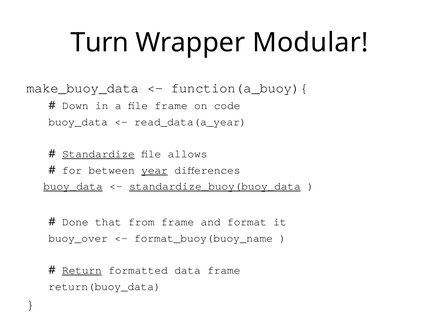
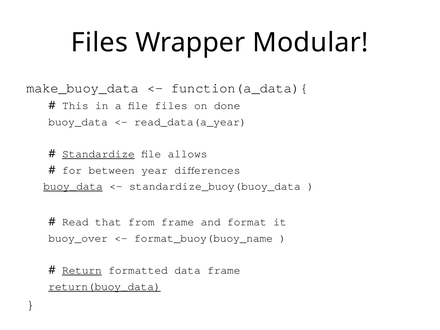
Turn at (100, 43): Turn -> Files
function(a_buoy){: function(a_buoy){ -> function(a_data){
Down: Down -> This
file frame: frame -> files
code: code -> done
year underline: present -> none
standardize_buoy(buoy_data underline: present -> none
Done: Done -> Read
return(buoy_data underline: none -> present
